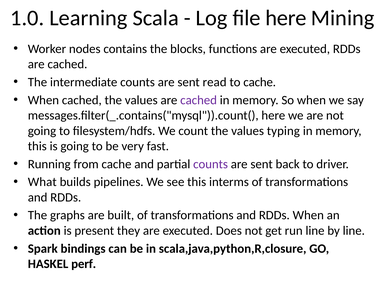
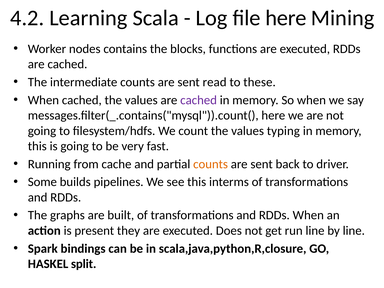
1.0: 1.0 -> 4.2
to cache: cache -> these
counts at (211, 164) colour: purple -> orange
What: What -> Some
perf: perf -> split
